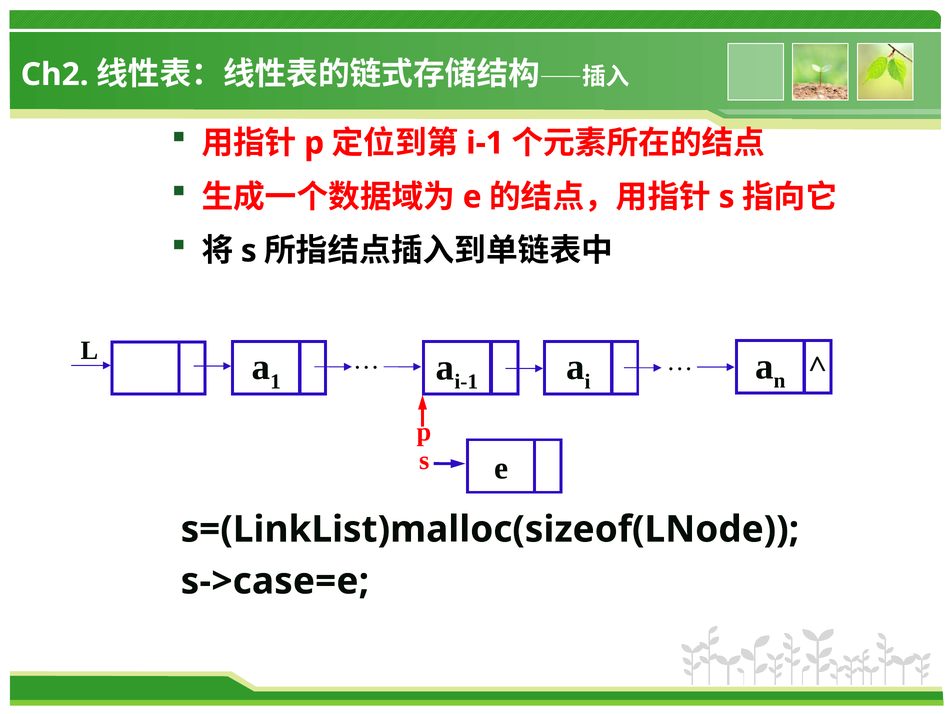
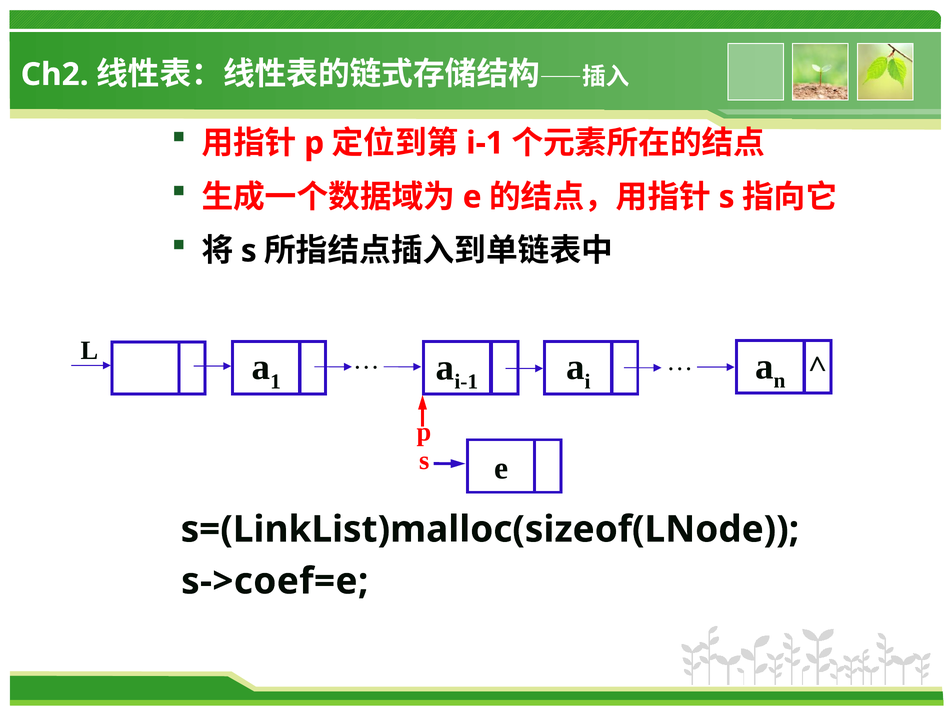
s->case=e: s->case=e -> s->coef=e
